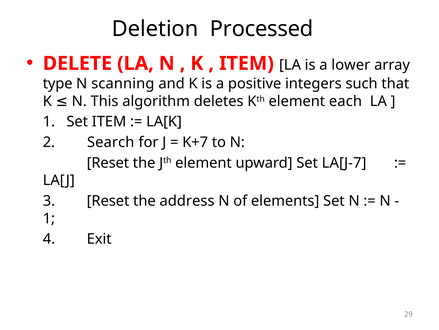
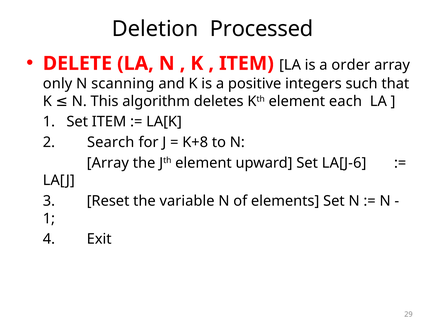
lower: lower -> order
type: type -> only
K+7: K+7 -> K+8
Reset at (108, 162): Reset -> Array
LA[J-7: LA[J-7 -> LA[J-6
address: address -> variable
